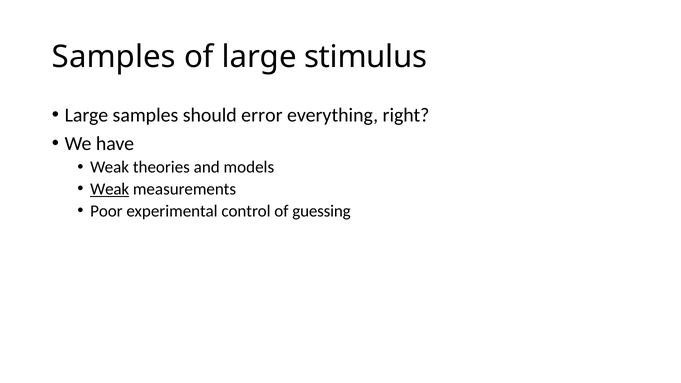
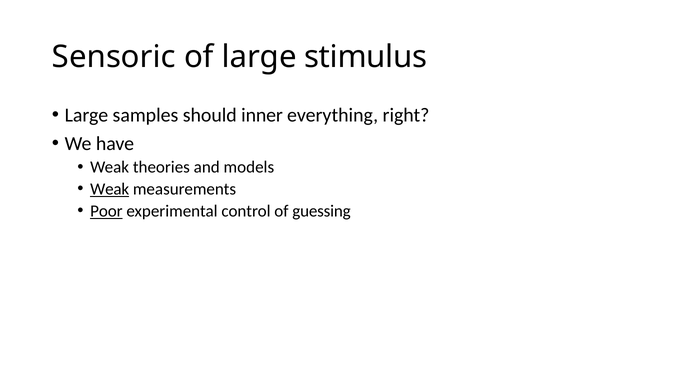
Samples at (114, 57): Samples -> Sensoric
error: error -> inner
Poor underline: none -> present
